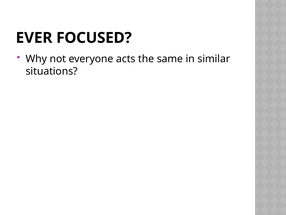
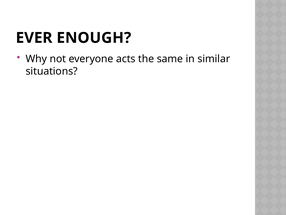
FOCUSED: FOCUSED -> ENOUGH
